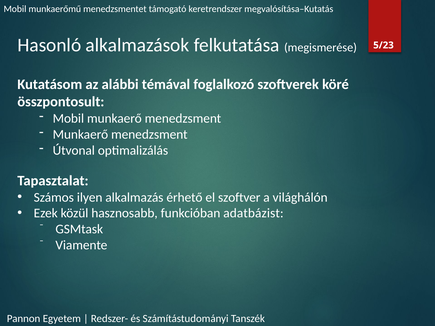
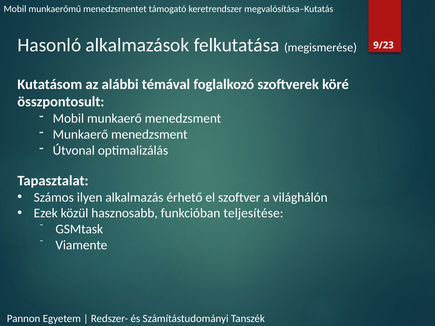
5/23: 5/23 -> 9/23
adatbázist: adatbázist -> teljesítése
